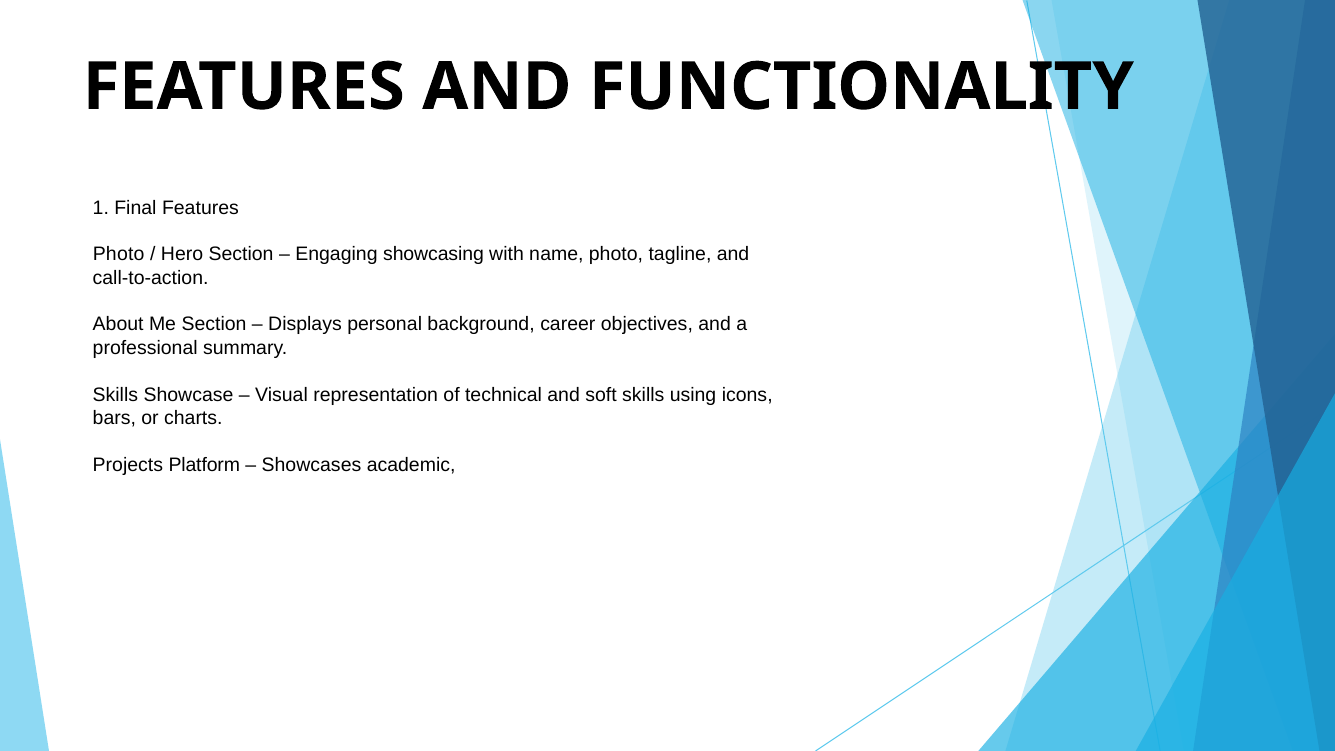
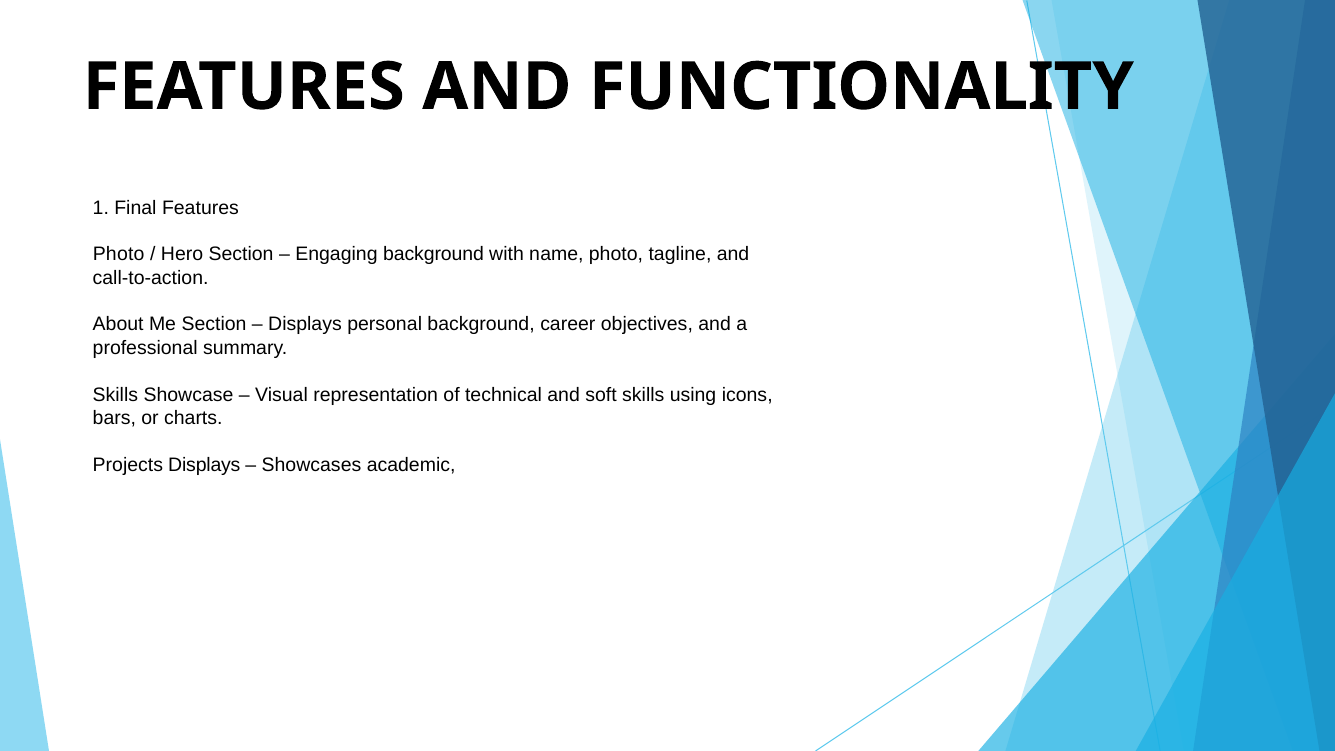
Engaging showcasing: showcasing -> background
Projects Platform: Platform -> Displays
